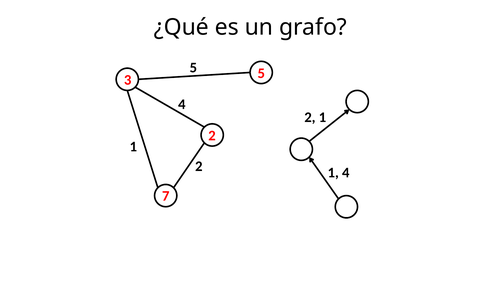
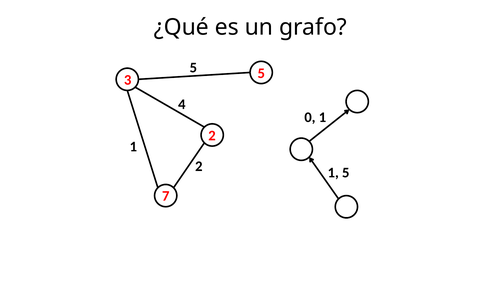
2 at (310, 117): 2 -> 0
1 4: 4 -> 5
